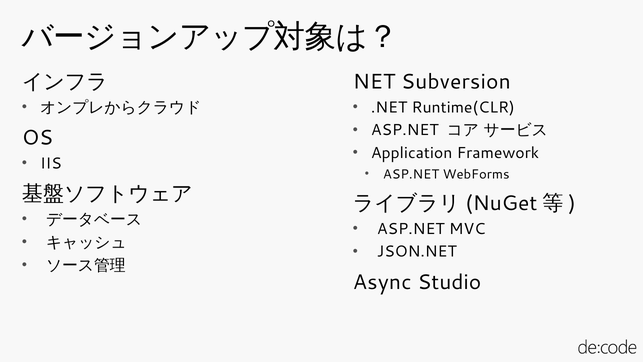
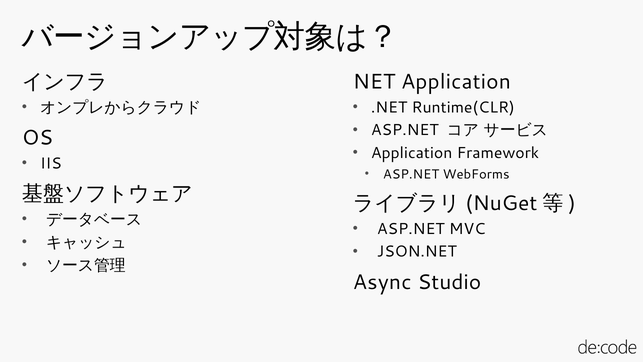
NET Subversion: Subversion -> Application
